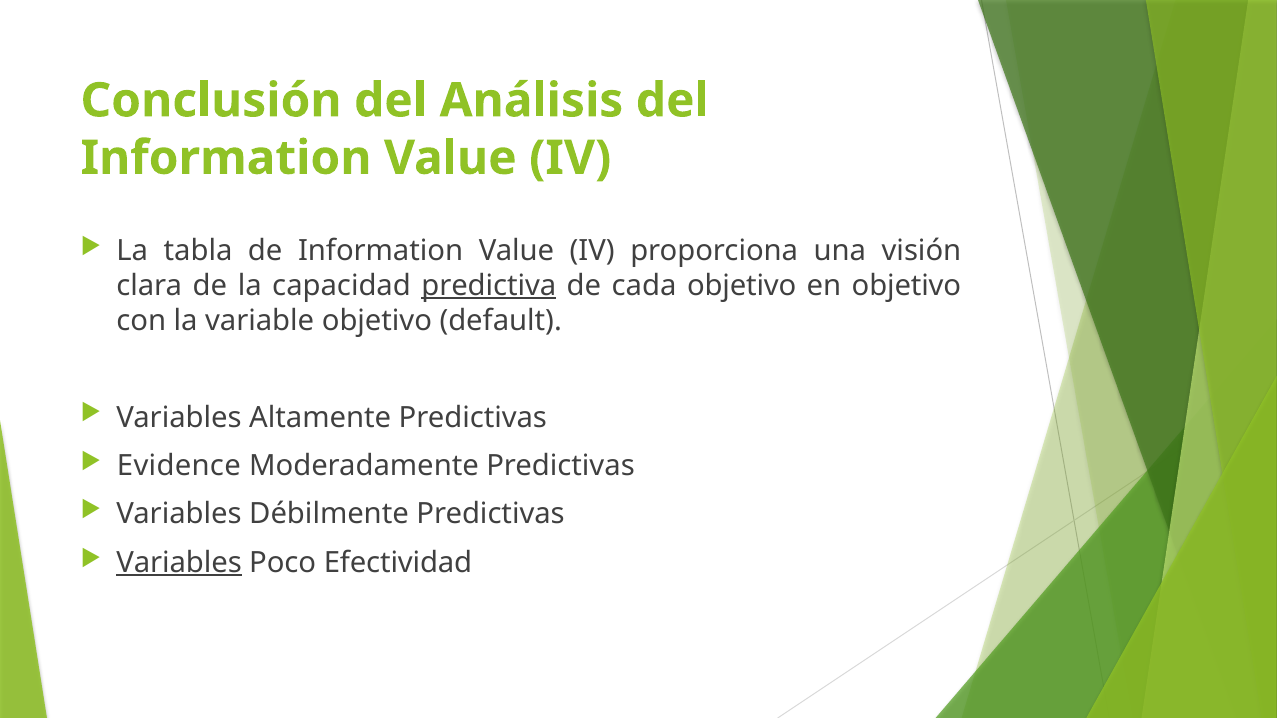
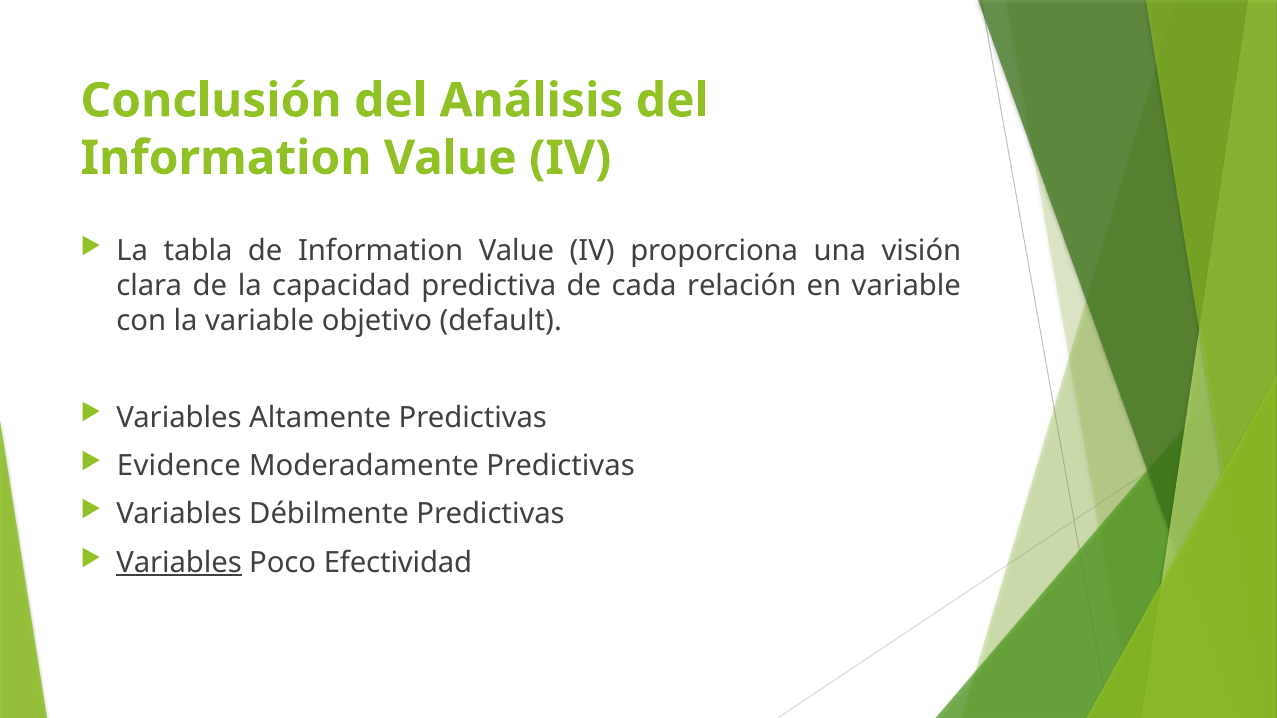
predictiva underline: present -> none
cada objetivo: objetivo -> relación
en objetivo: objetivo -> variable
